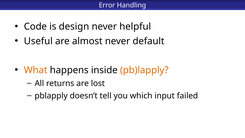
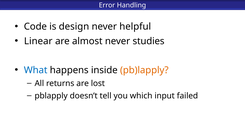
Useful: Useful -> Linear
default: default -> studies
What colour: orange -> blue
